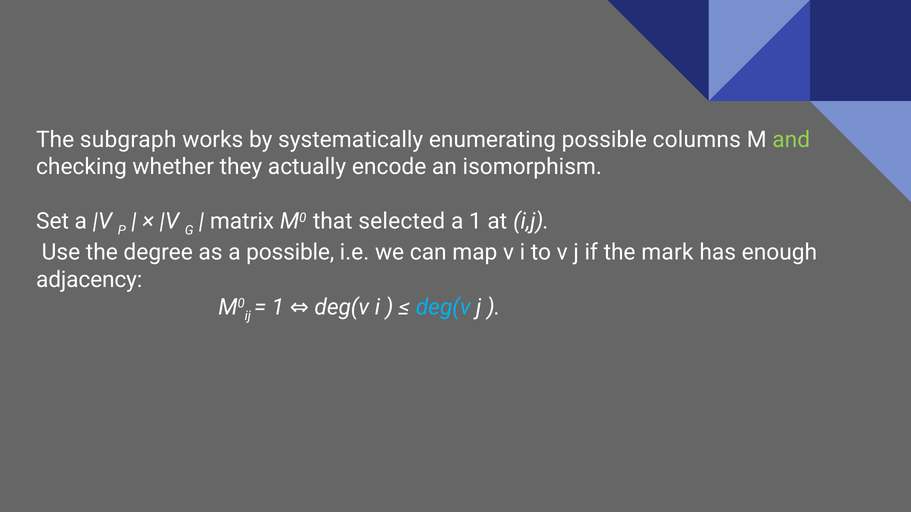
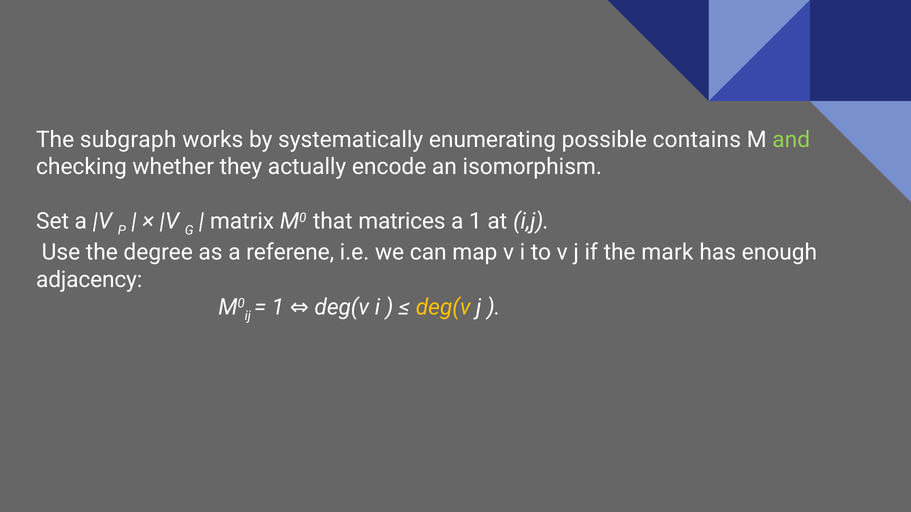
columns: columns -> contains
selected: selected -> matrices
a possible: possible -> referene
deg(v at (443, 307) colour: light blue -> yellow
